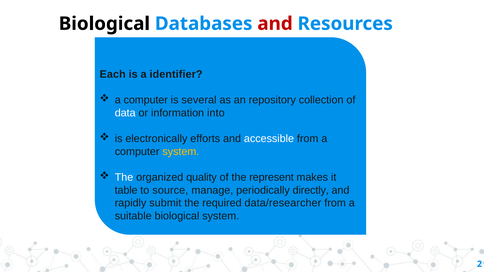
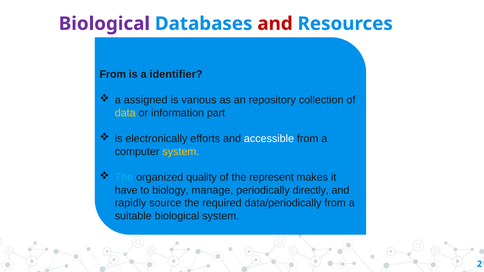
Biological at (104, 24) colour: black -> purple
Each at (113, 74): Each -> From
computer at (146, 100): computer -> assigned
several: several -> various
data colour: white -> yellow
into: into -> part
The at (124, 177) colour: white -> light blue
table: table -> have
source: source -> biology
submit: submit -> source
data/researcher: data/researcher -> data/periodically
